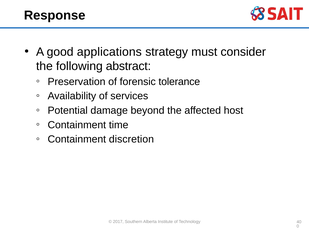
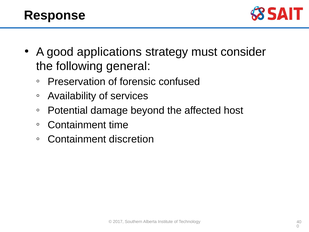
abstract: abstract -> general
tolerance: tolerance -> confused
